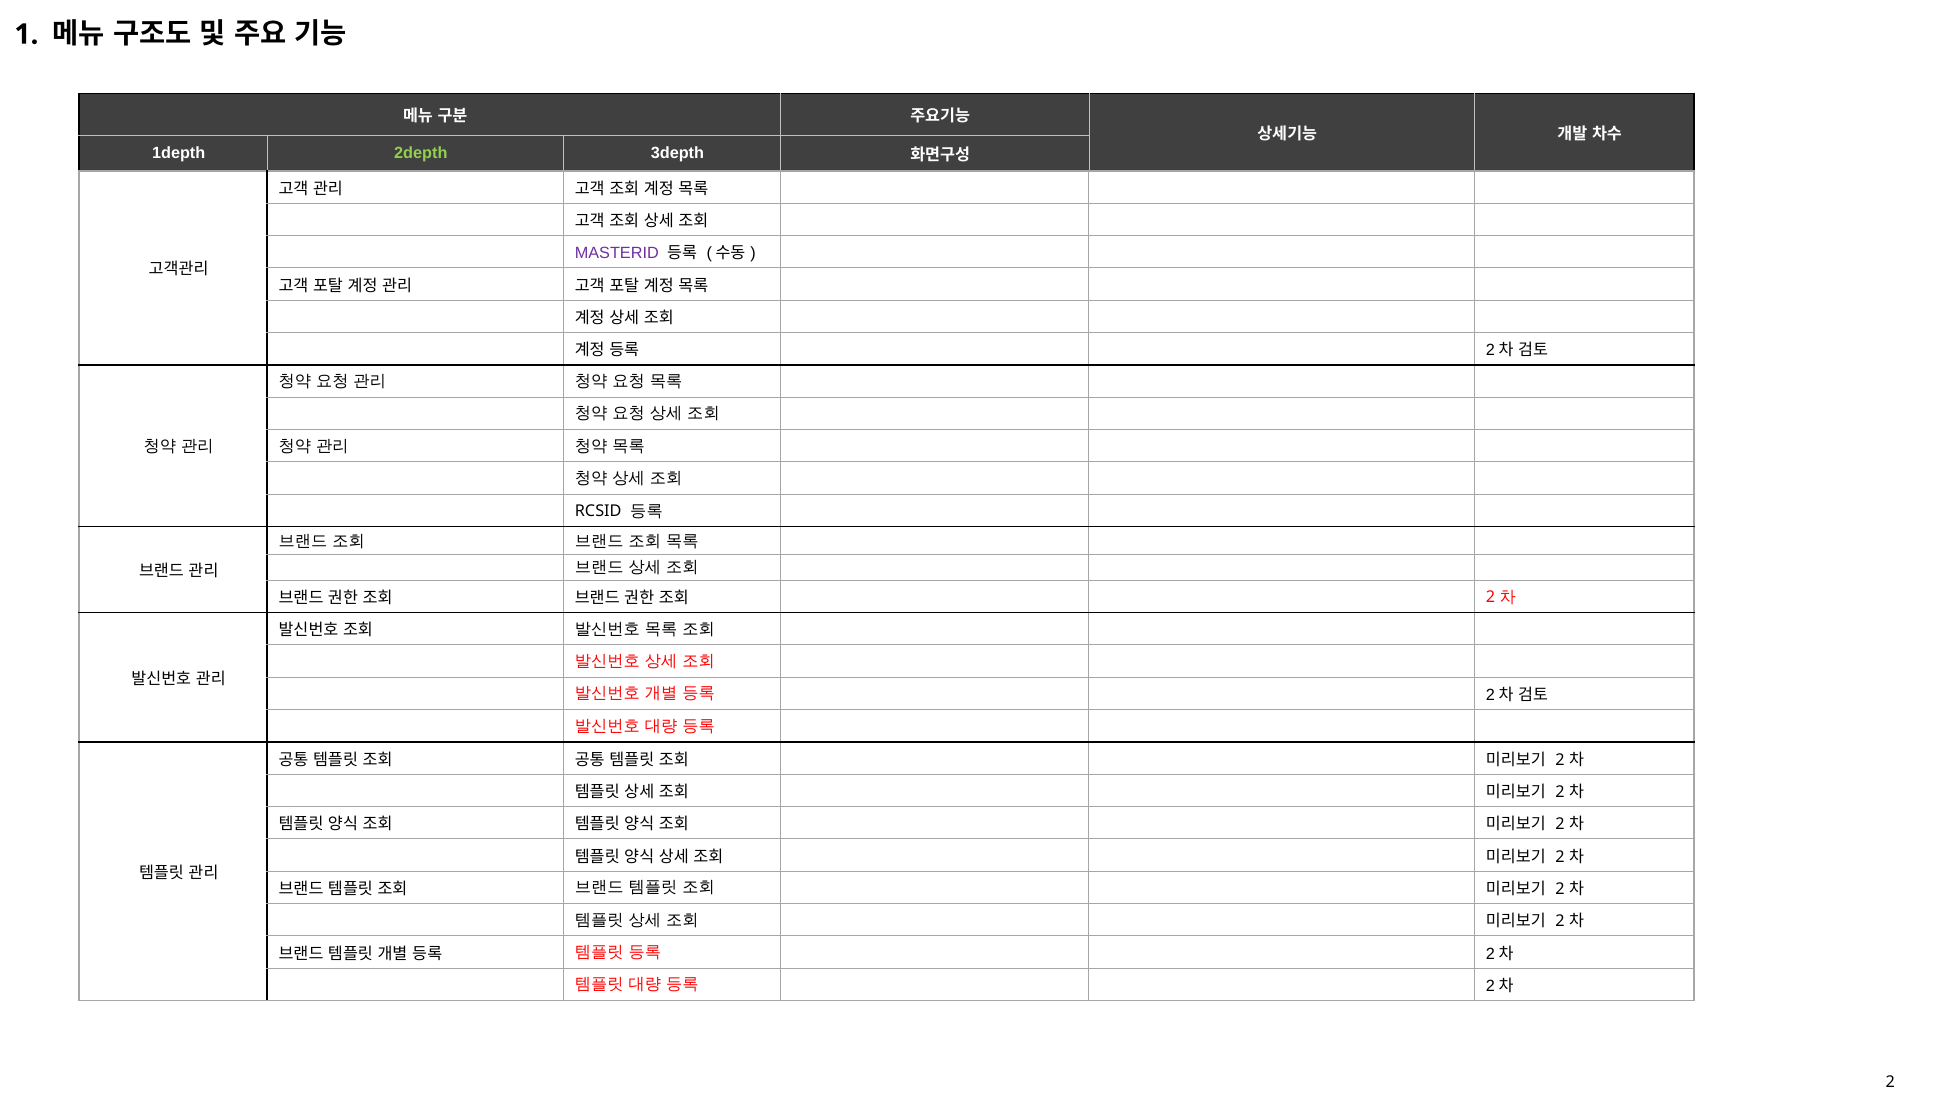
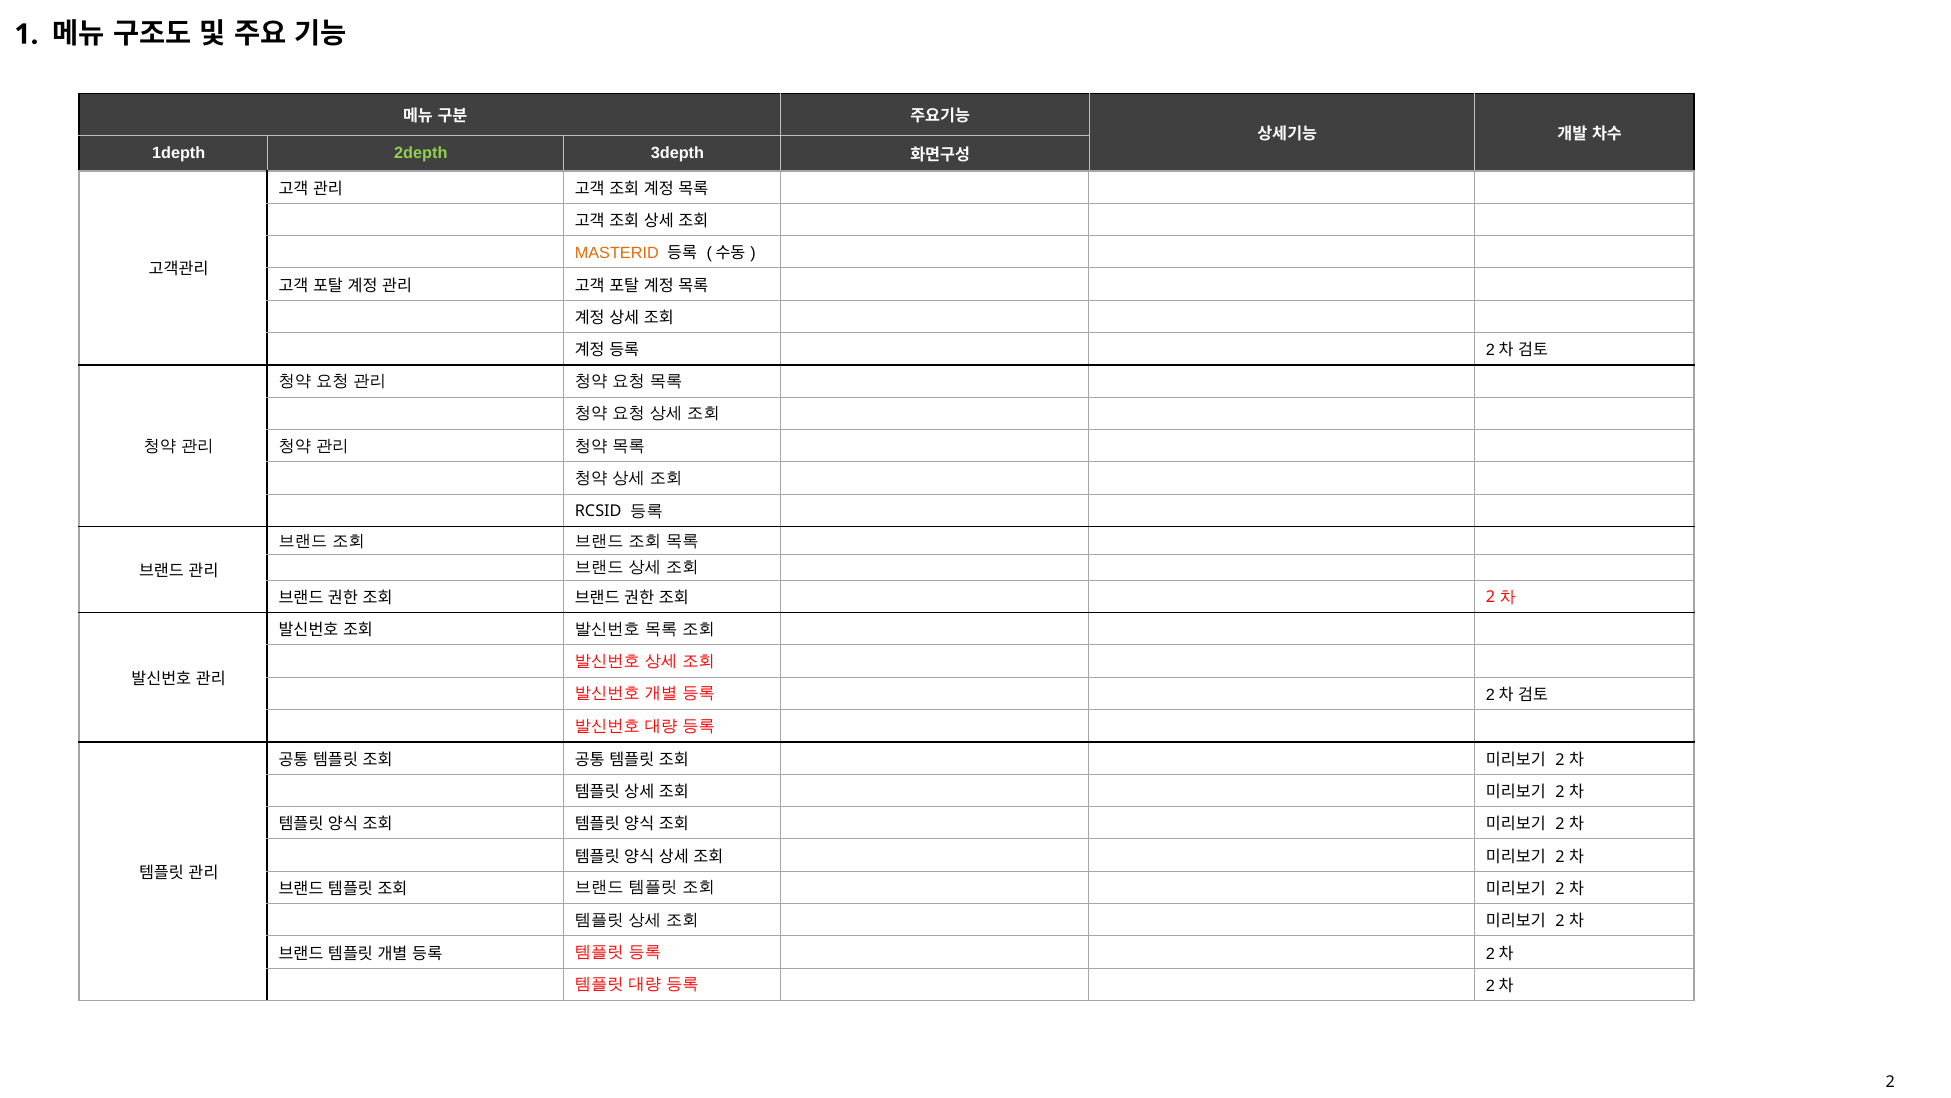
MASTERID colour: purple -> orange
